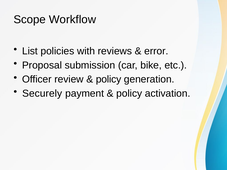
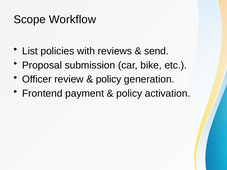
error: error -> send
Securely: Securely -> Frontend
